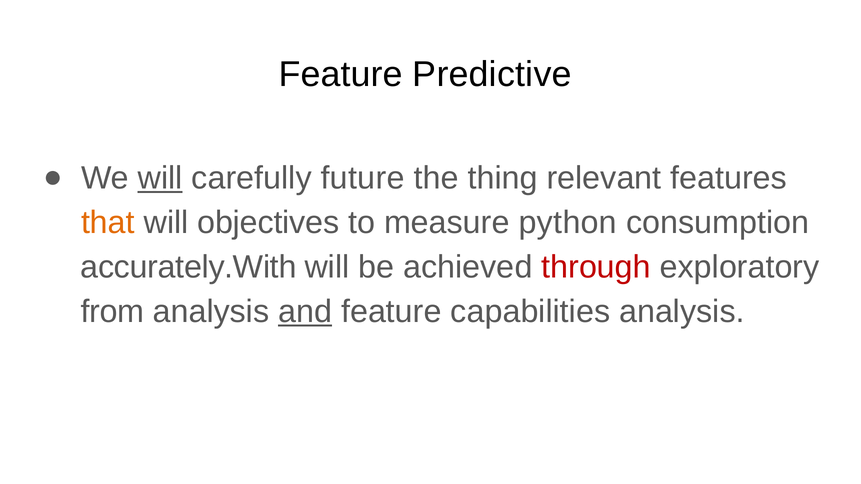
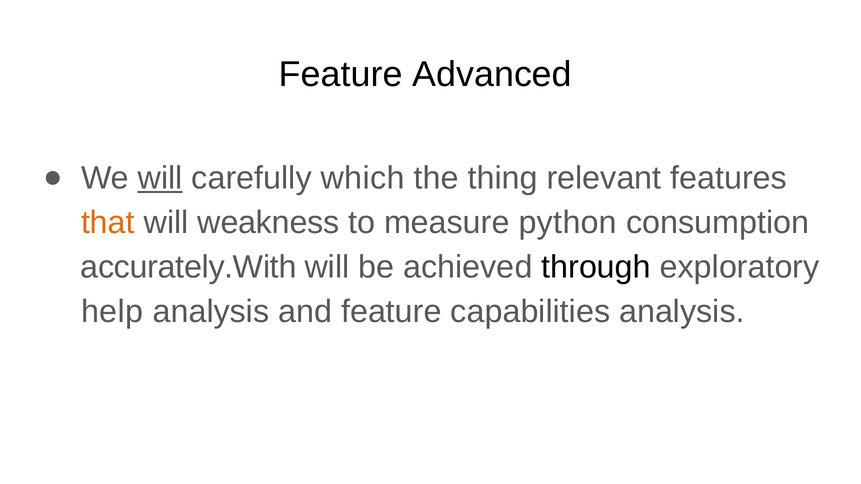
Predictive: Predictive -> Advanced
future: future -> which
objectives: objectives -> weakness
through colour: red -> black
from: from -> help
and underline: present -> none
